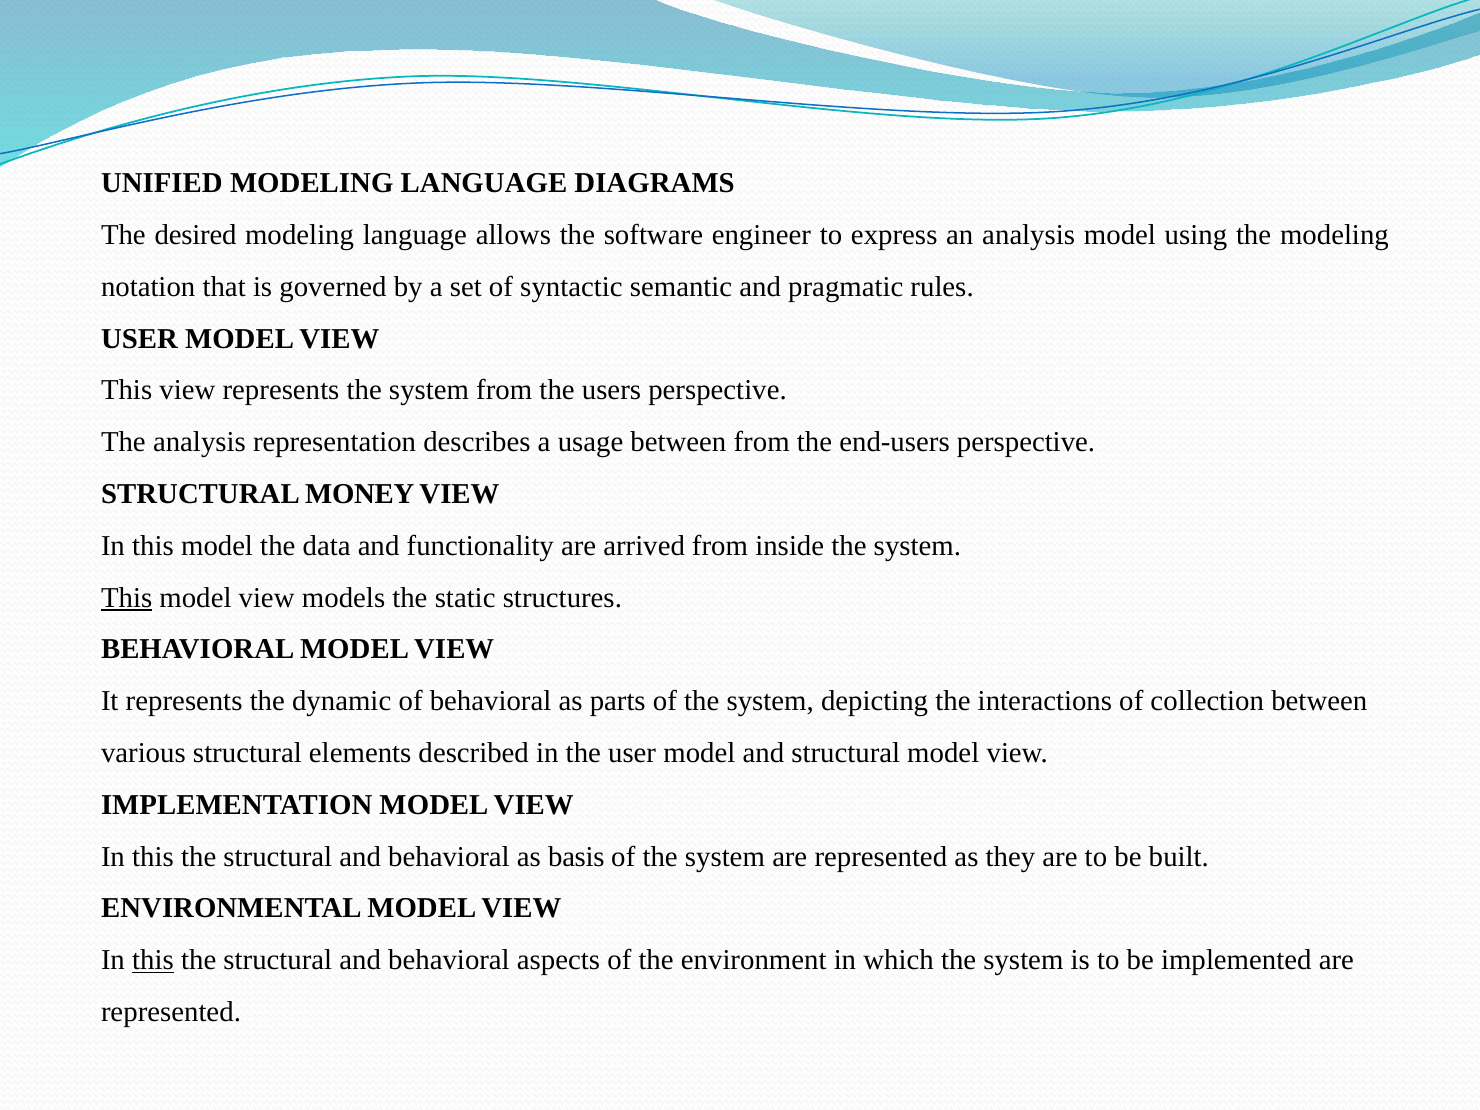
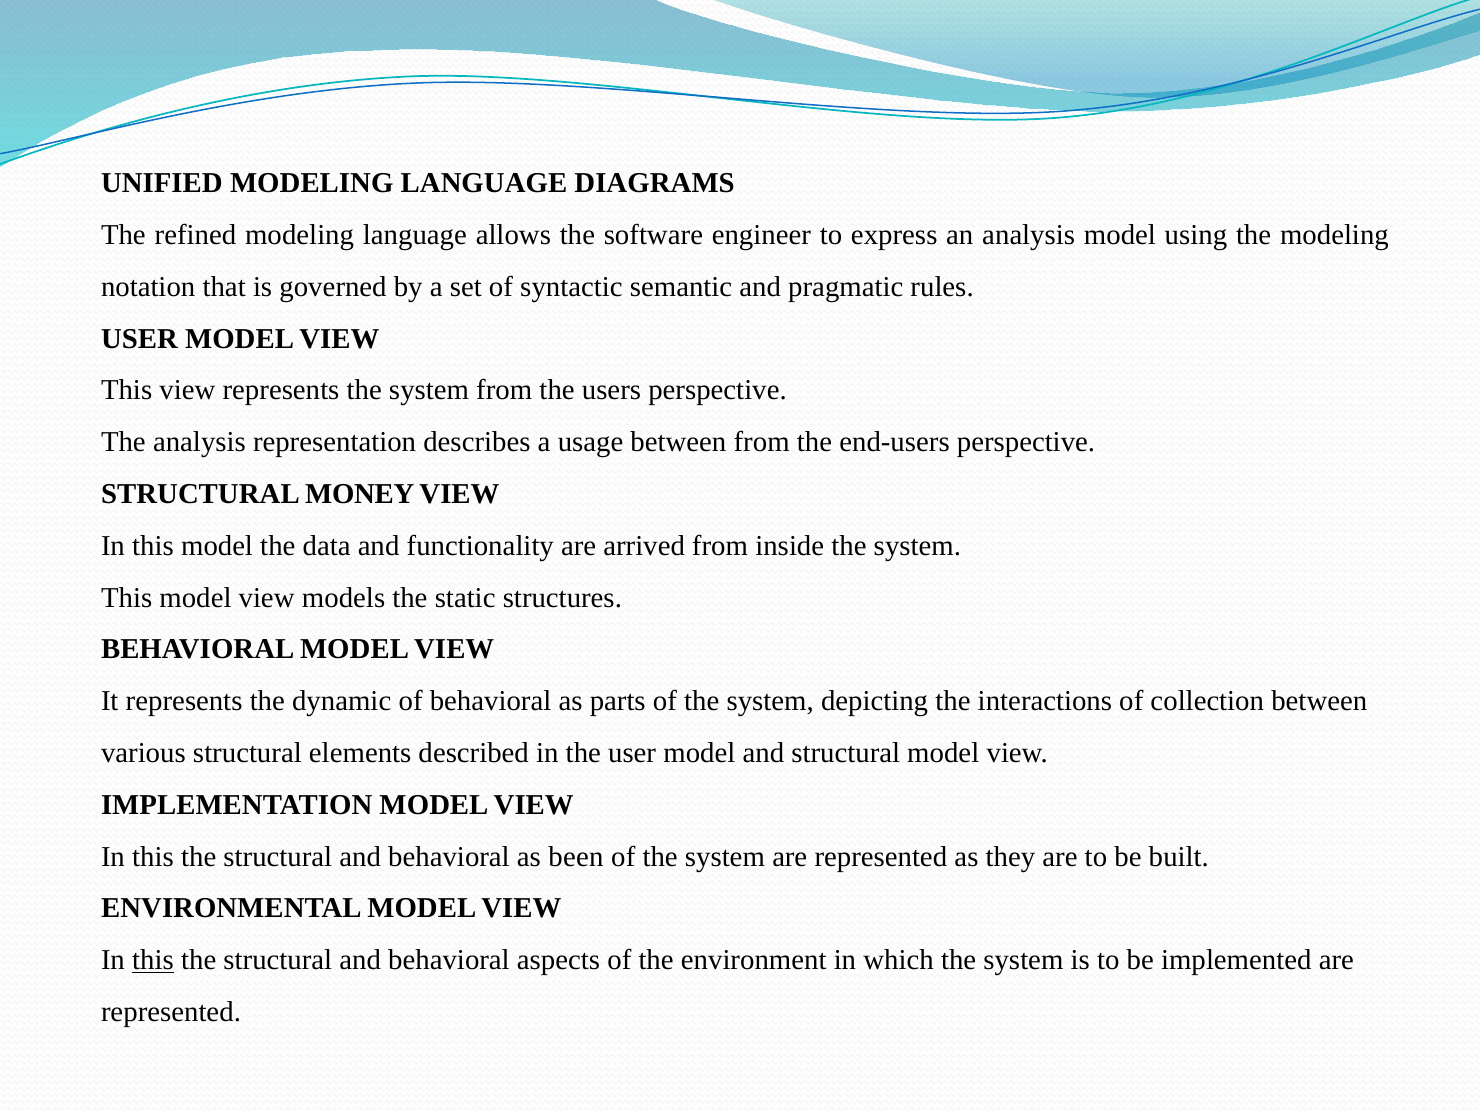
desired: desired -> refined
This at (127, 598) underline: present -> none
basis: basis -> been
